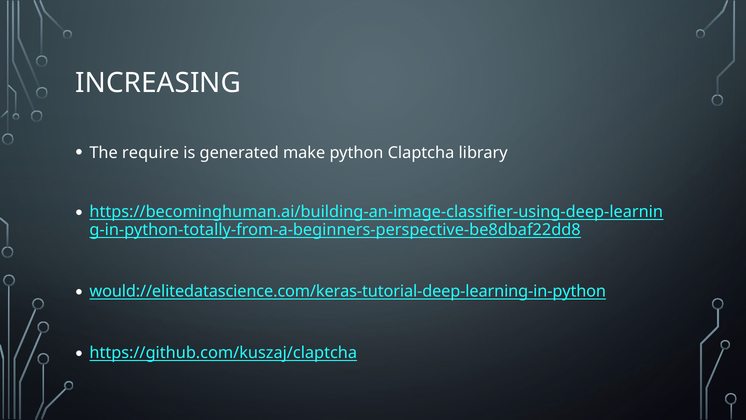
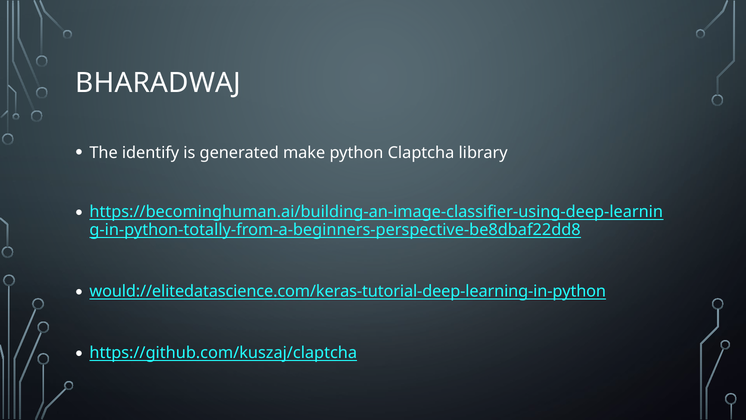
INCREASING: INCREASING -> BHARADWAJ
require: require -> identify
